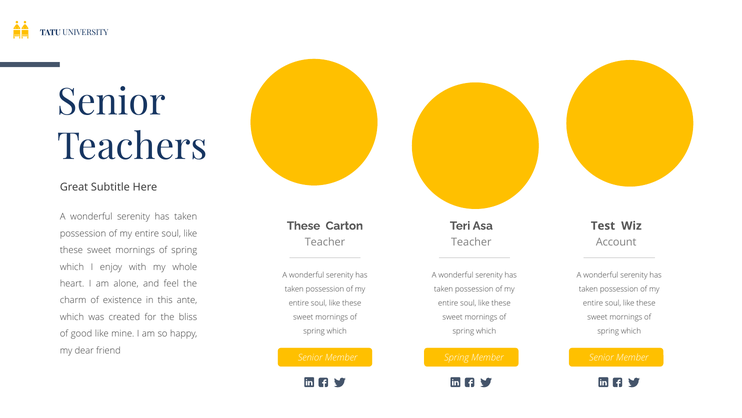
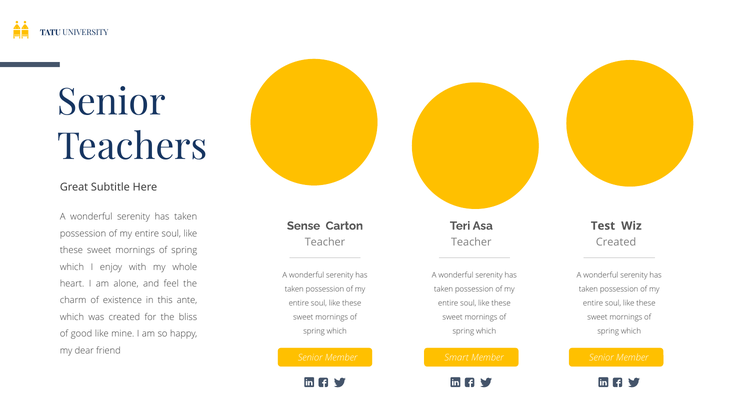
These at (304, 225): These -> Sense
Account at (616, 242): Account -> Created
Spring at (457, 357): Spring -> Smart
